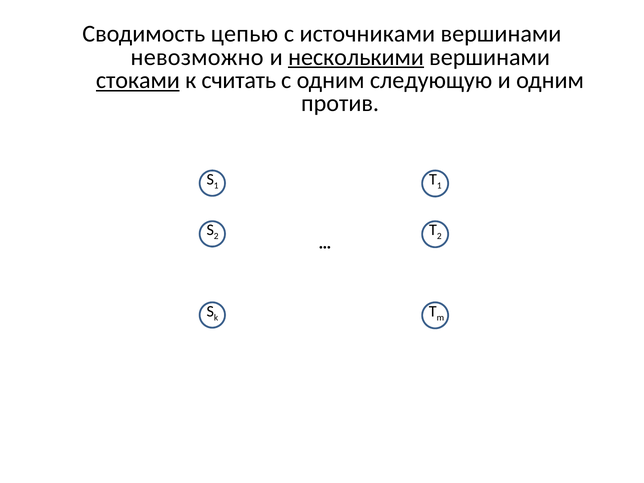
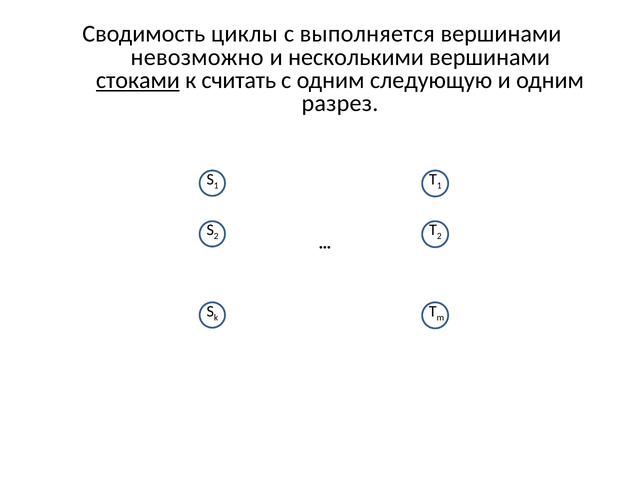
цепью: цепью -> циклы
источниками: источниками -> выполняется
несколькими underline: present -> none
против: против -> разрез
